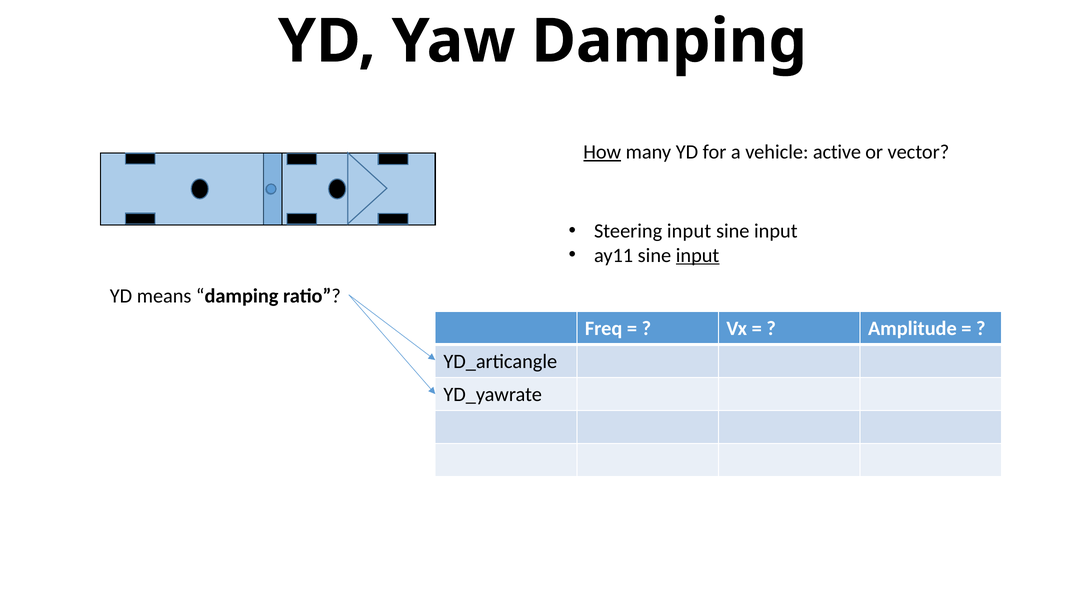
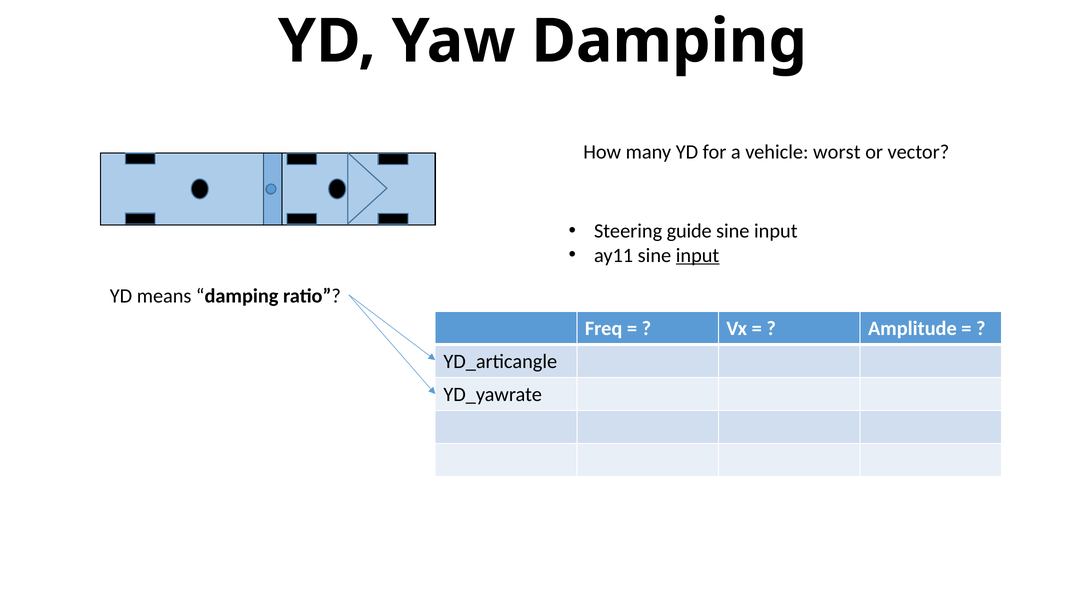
How underline: present -> none
active: active -> worst
Steering input: input -> guide
